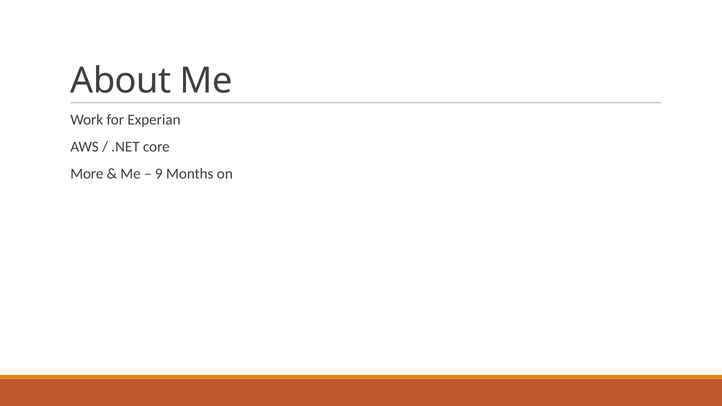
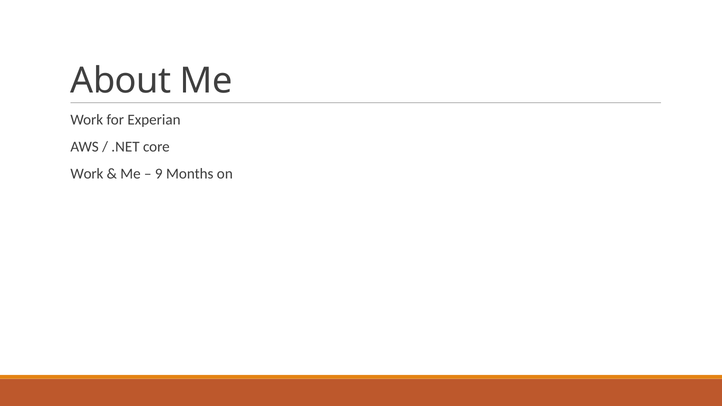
More at (87, 174): More -> Work
